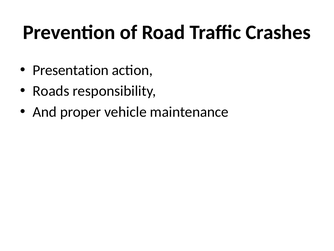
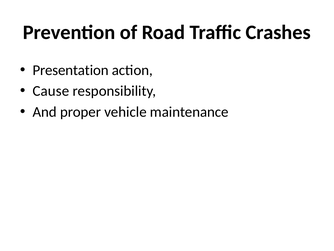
Roads: Roads -> Cause
